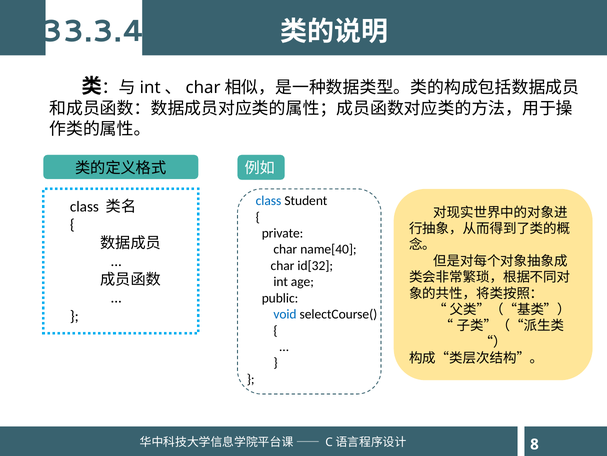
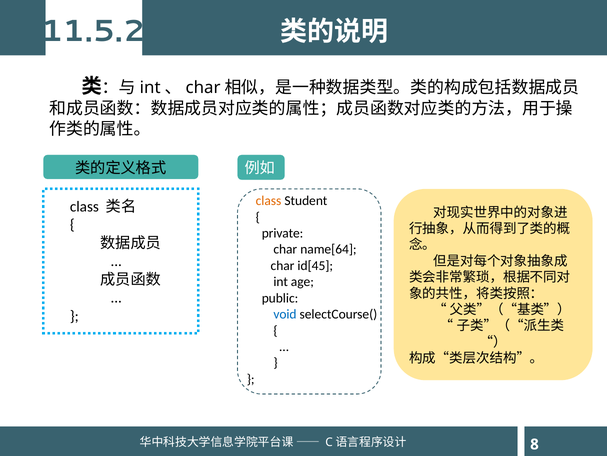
33.3.4: 33.3.4 -> 11.5.2
class at (269, 201) colour: blue -> orange
name[40: name[40 -> name[64
id[32: id[32 -> id[45
